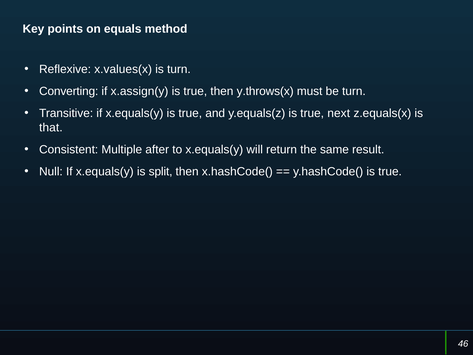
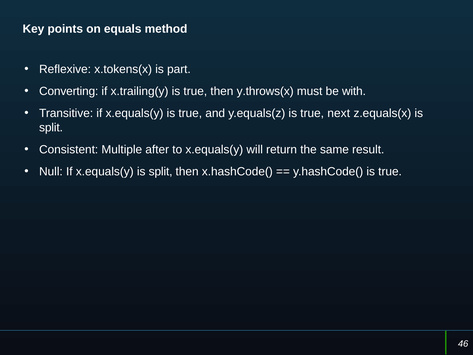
x.values(x: x.values(x -> x.tokens(x
is turn: turn -> part
x.assign(y: x.assign(y -> x.trailing(y
be turn: turn -> with
that at (51, 127): that -> split
